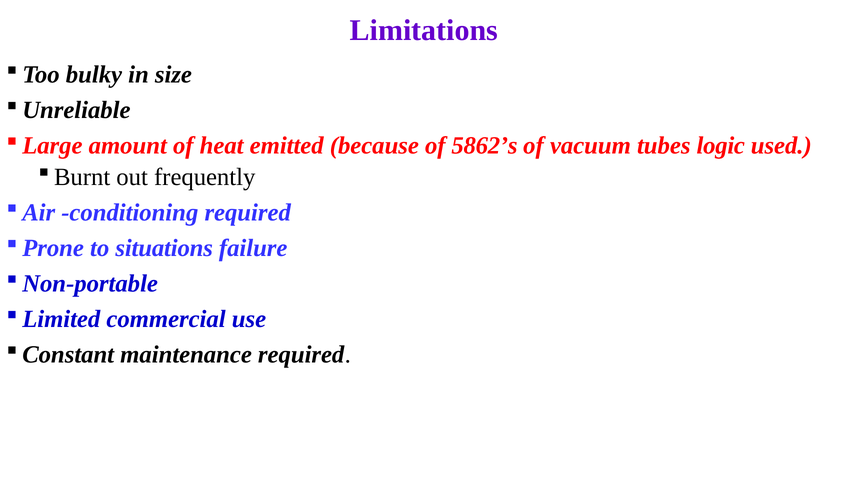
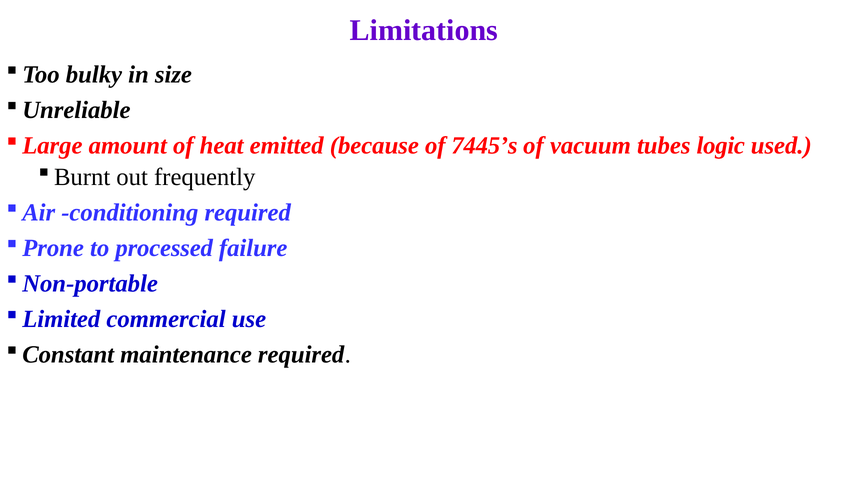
5862’s: 5862’s -> 7445’s
situations: situations -> processed
